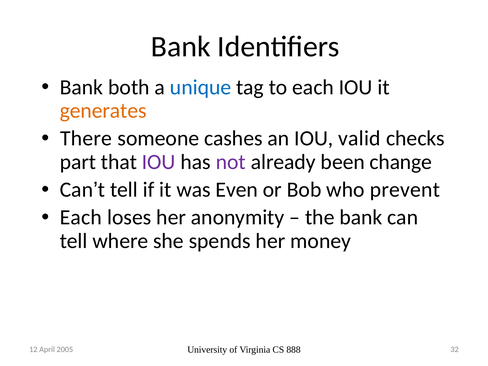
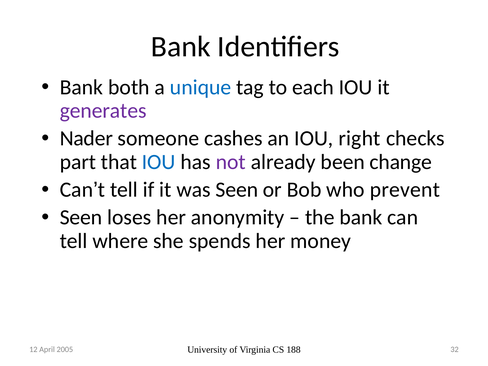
generates colour: orange -> purple
There: There -> Nader
valid: valid -> right
IOU at (159, 162) colour: purple -> blue
was Even: Even -> Seen
Each at (81, 217): Each -> Seen
888: 888 -> 188
